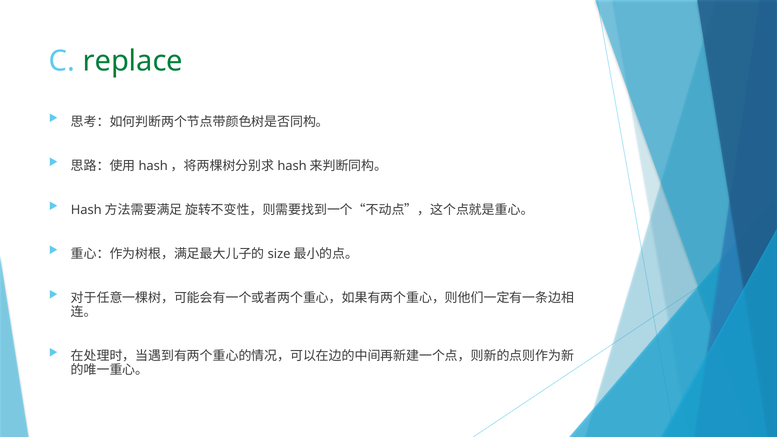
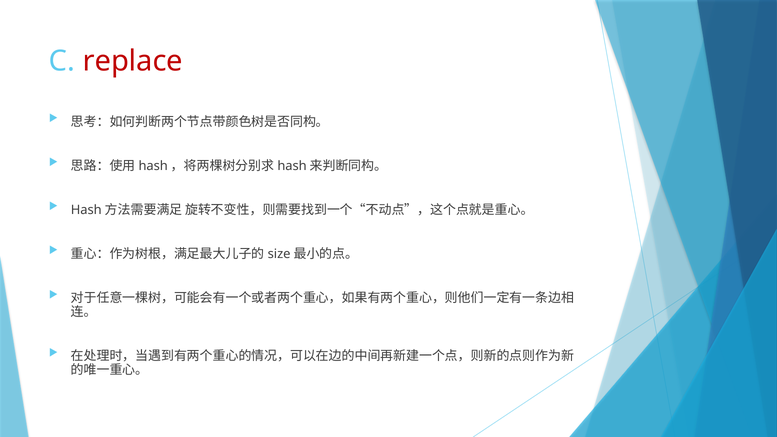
replace colour: green -> red
